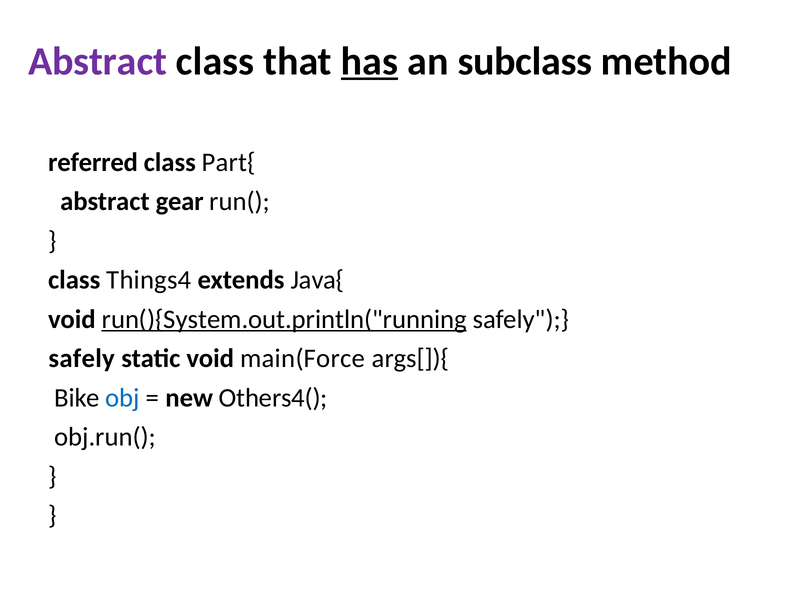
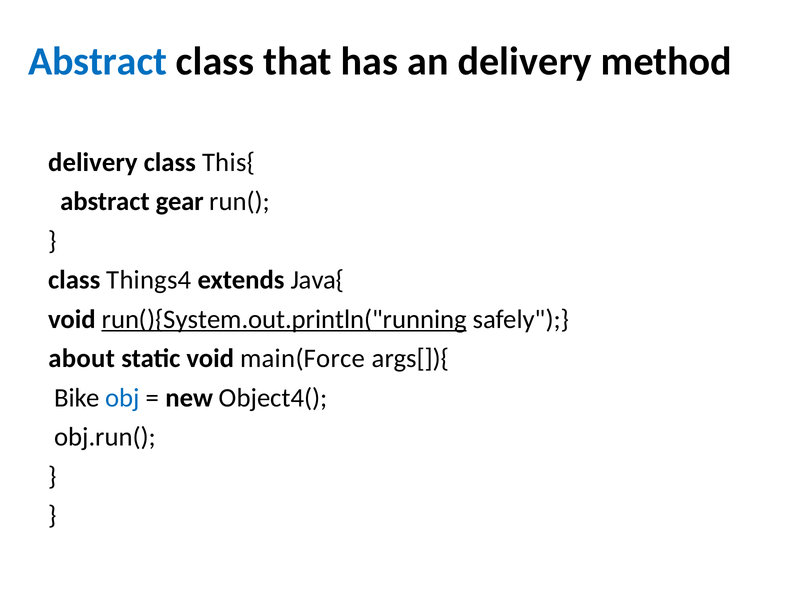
Abstract at (98, 62) colour: purple -> blue
has underline: present -> none
an subclass: subclass -> delivery
referred at (93, 162): referred -> delivery
Part{: Part{ -> This{
safely at (82, 358): safely -> about
Others4(: Others4( -> Object4(
